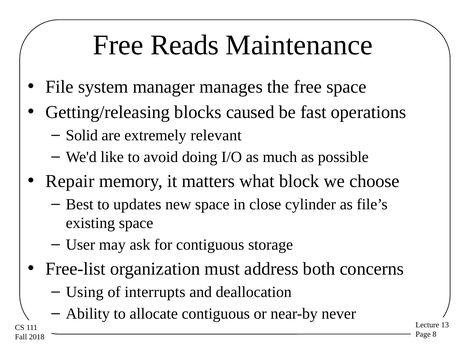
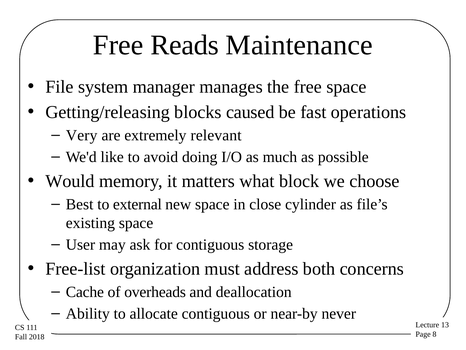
Solid: Solid -> Very
Repair: Repair -> Would
updates: updates -> external
Using: Using -> Cache
interrupts: interrupts -> overheads
